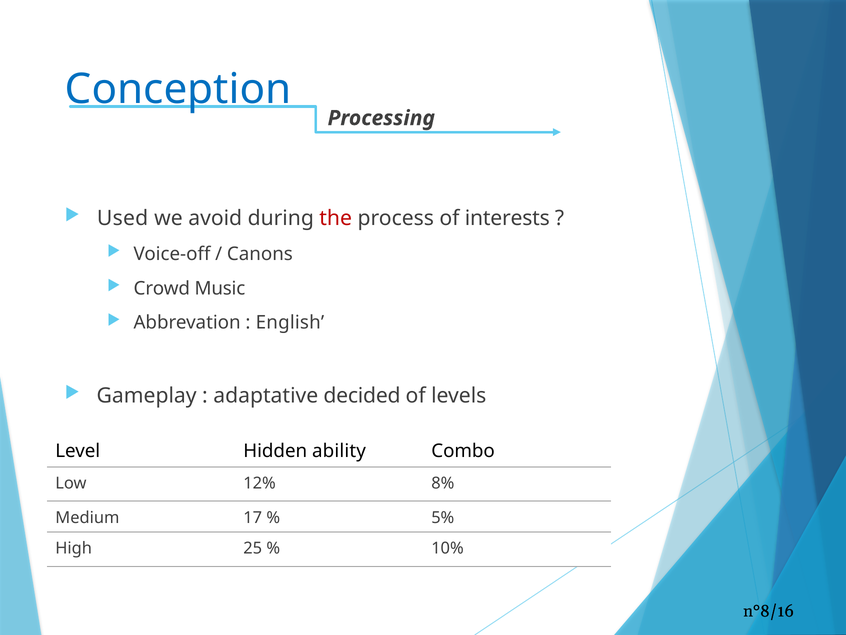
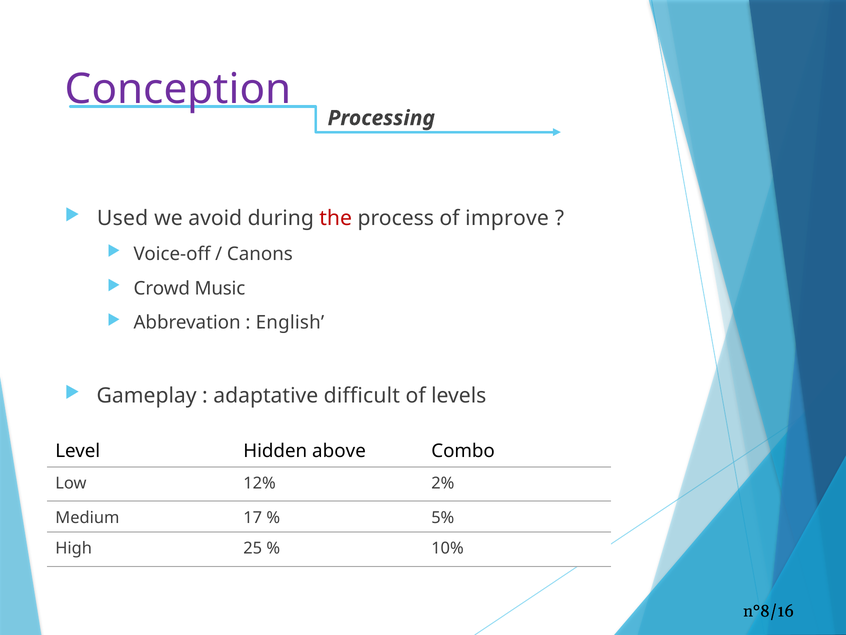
Conception colour: blue -> purple
interests: interests -> improve
decided: decided -> difficult
ability: ability -> above
8%: 8% -> 2%
